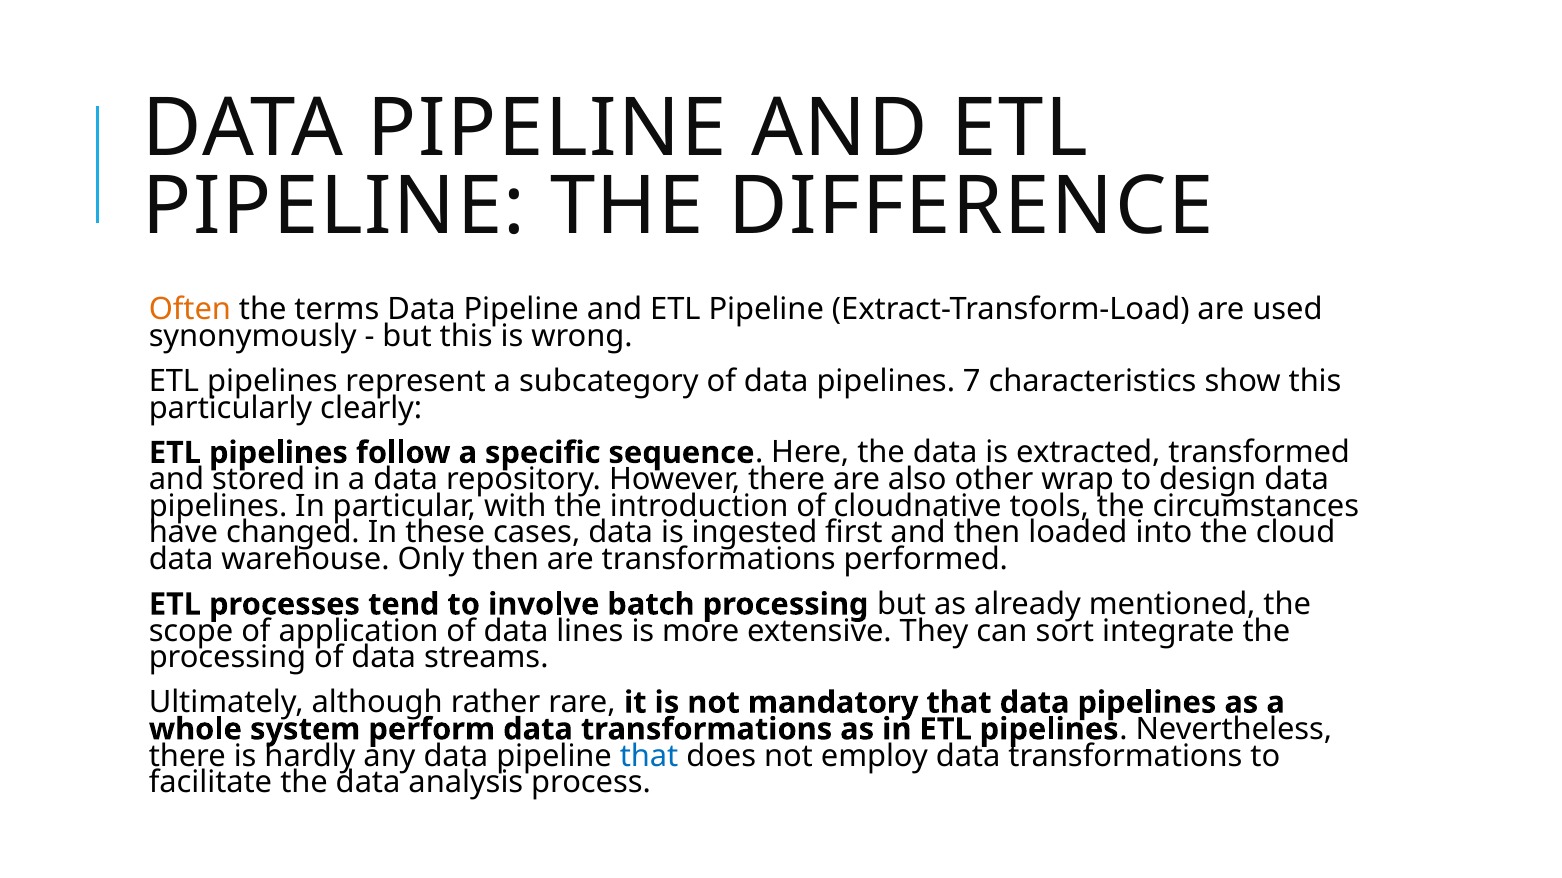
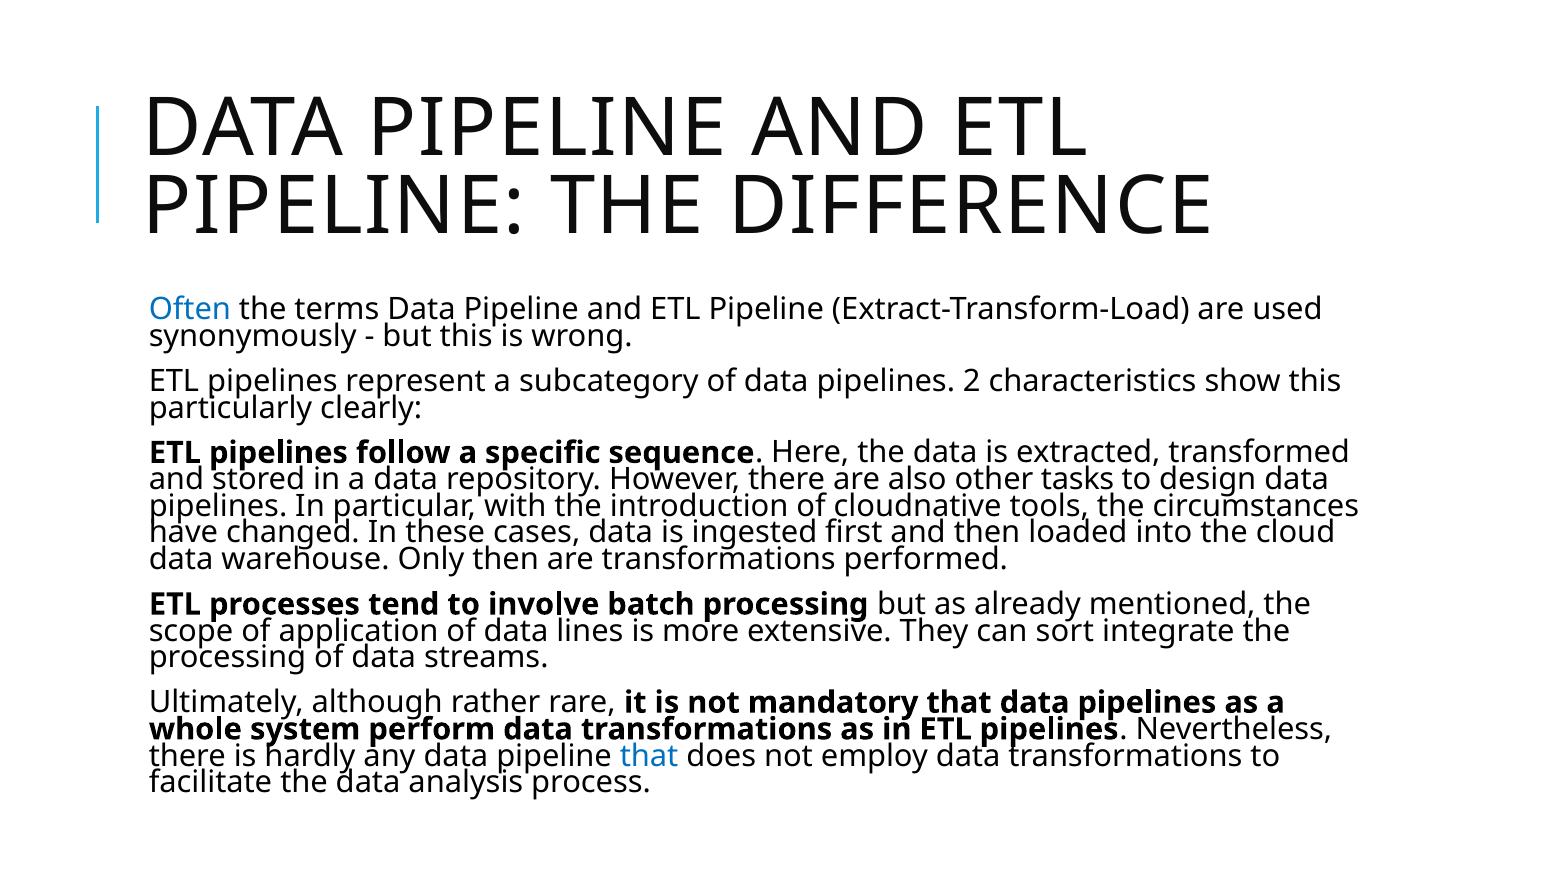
Often colour: orange -> blue
7: 7 -> 2
wrap: wrap -> tasks
